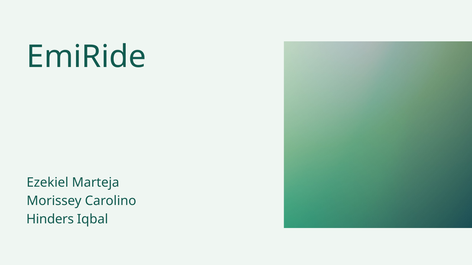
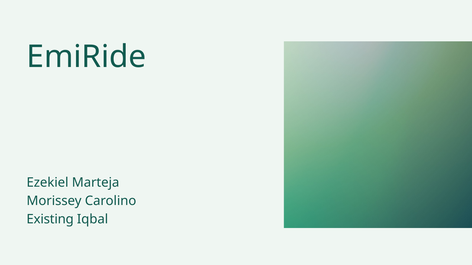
Hinders: Hinders -> Existing
